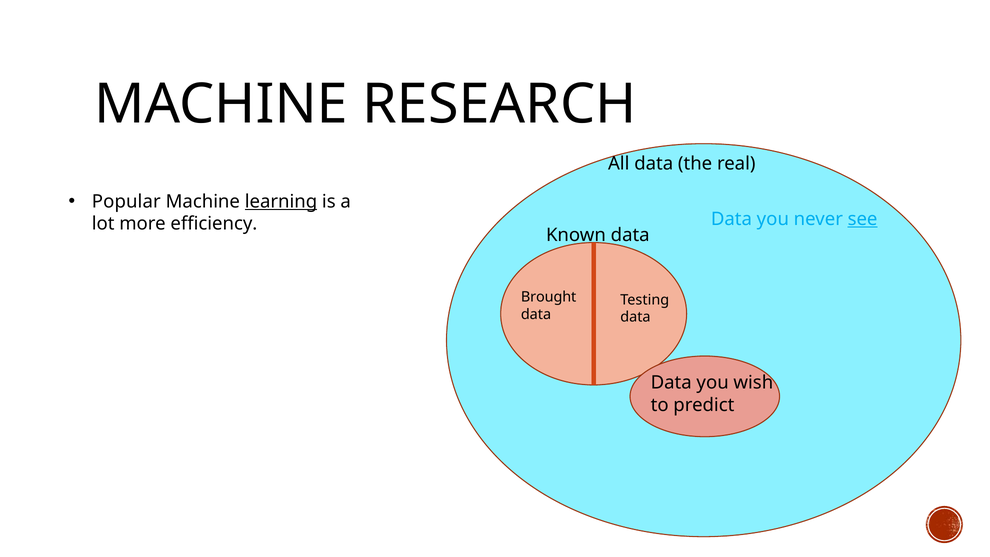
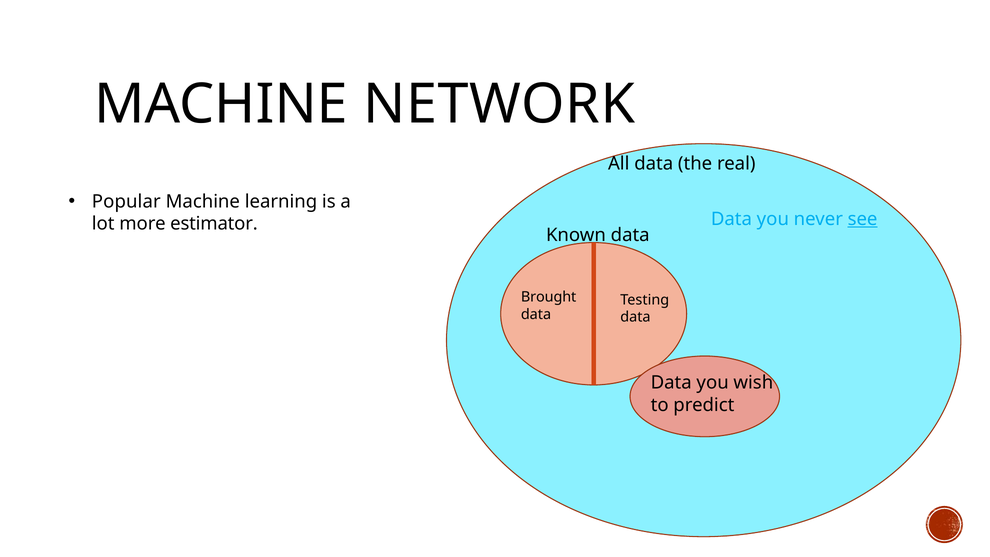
RESEARCH: RESEARCH -> NETWORK
learning underline: present -> none
efficiency: efficiency -> estimator
